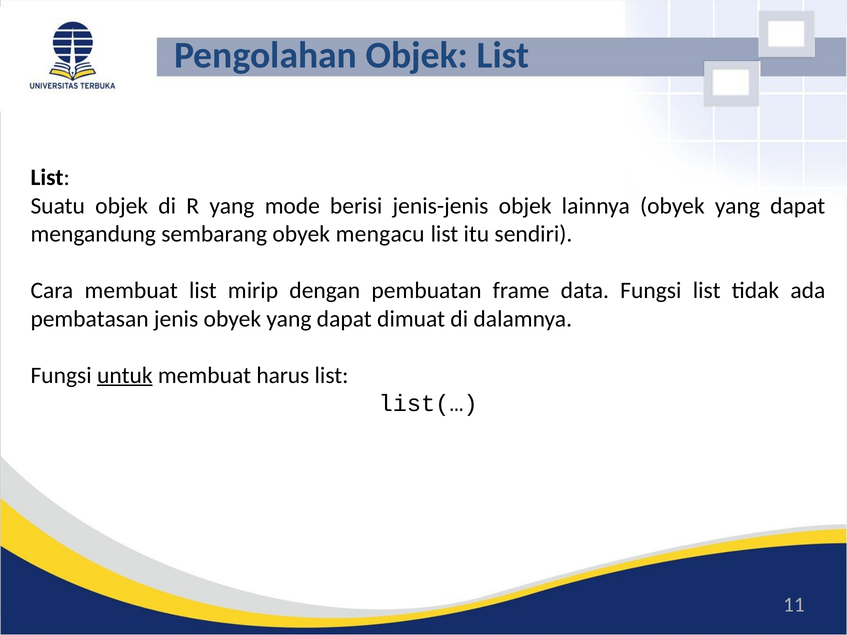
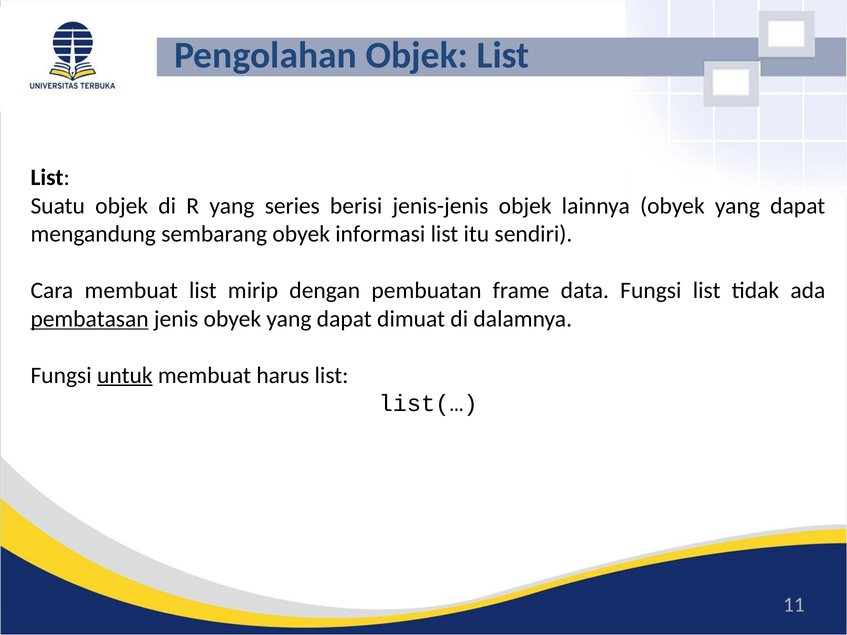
mode: mode -> series
mengacu: mengacu -> informasi
pembatasan underline: none -> present
